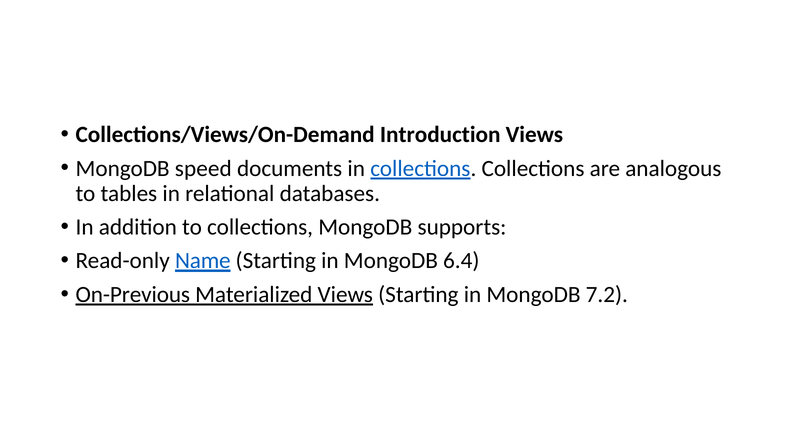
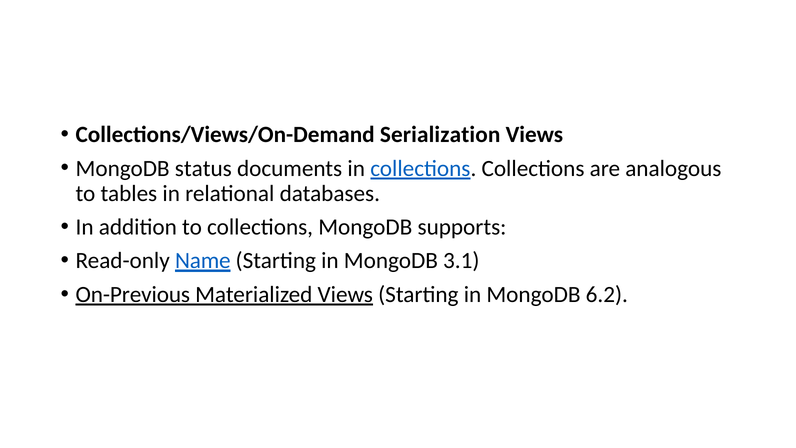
Introduction: Introduction -> Serialization
speed: speed -> status
6.4: 6.4 -> 3.1
7.2: 7.2 -> 6.2
